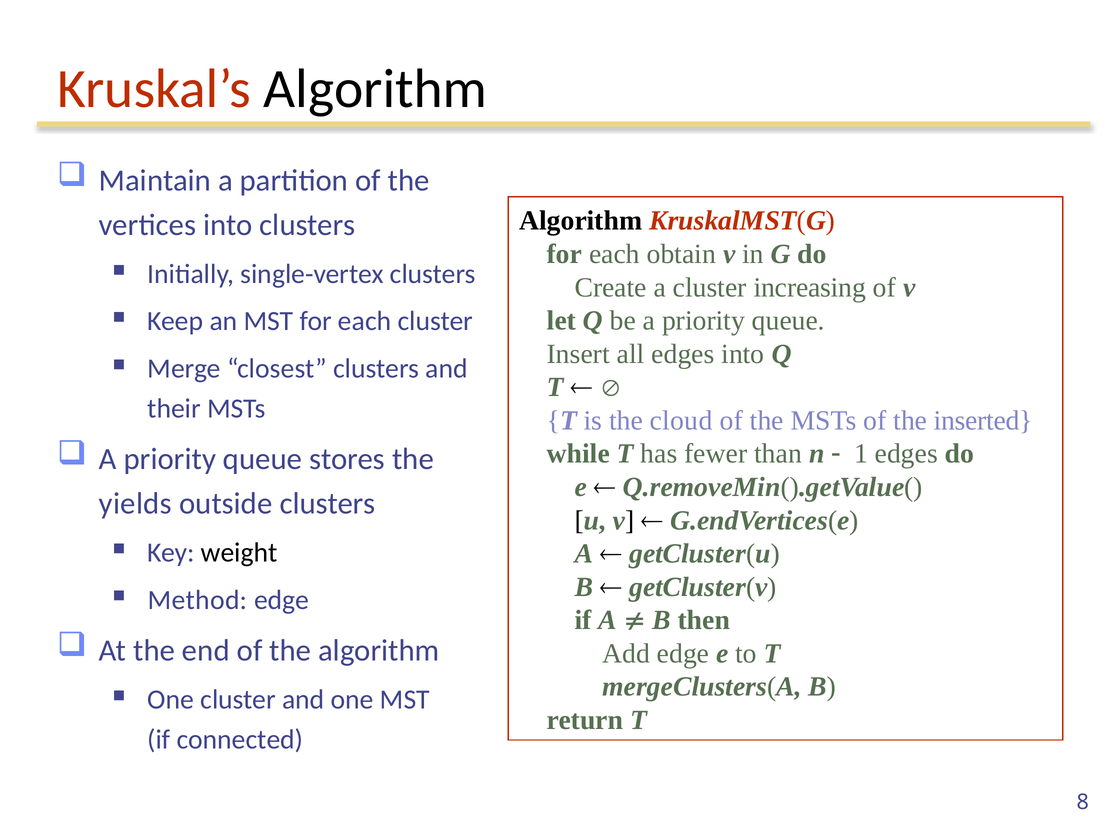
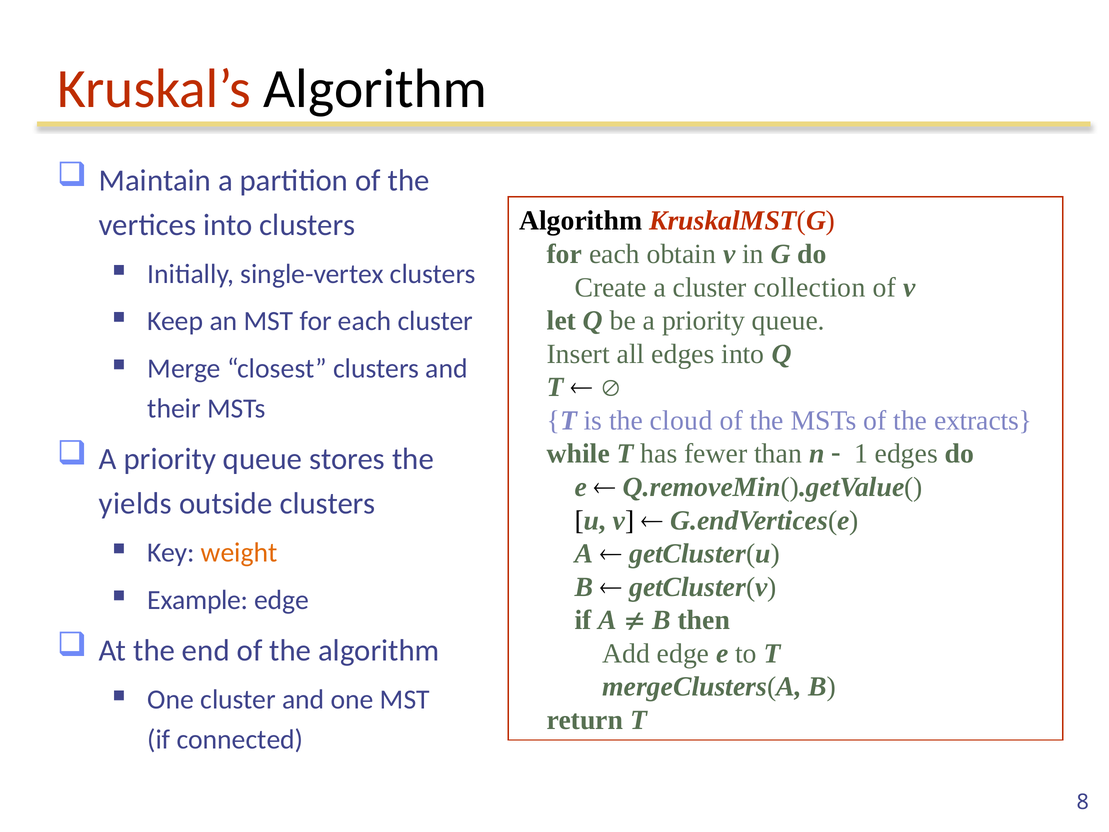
increasing: increasing -> collection
inserted: inserted -> extracts
weight colour: black -> orange
Method: Method -> Example
